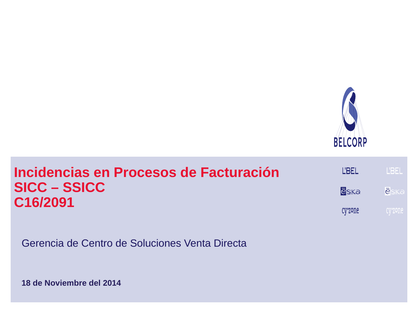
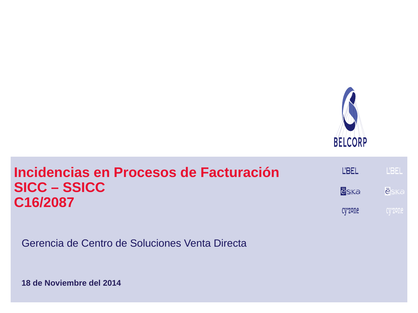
C16/2091: C16/2091 -> C16/2087
